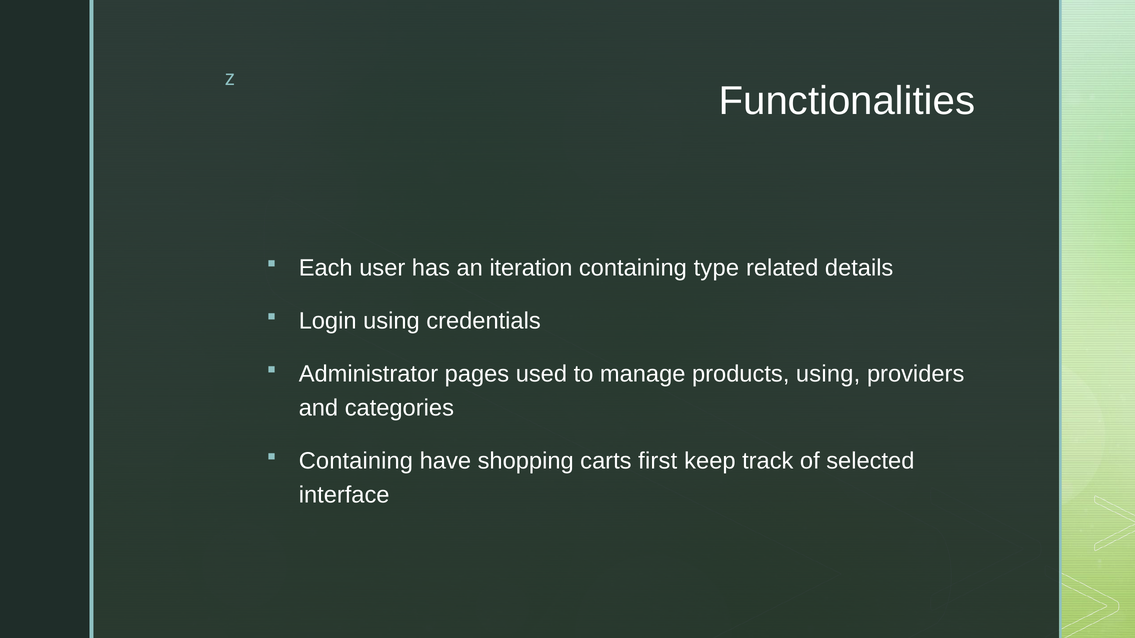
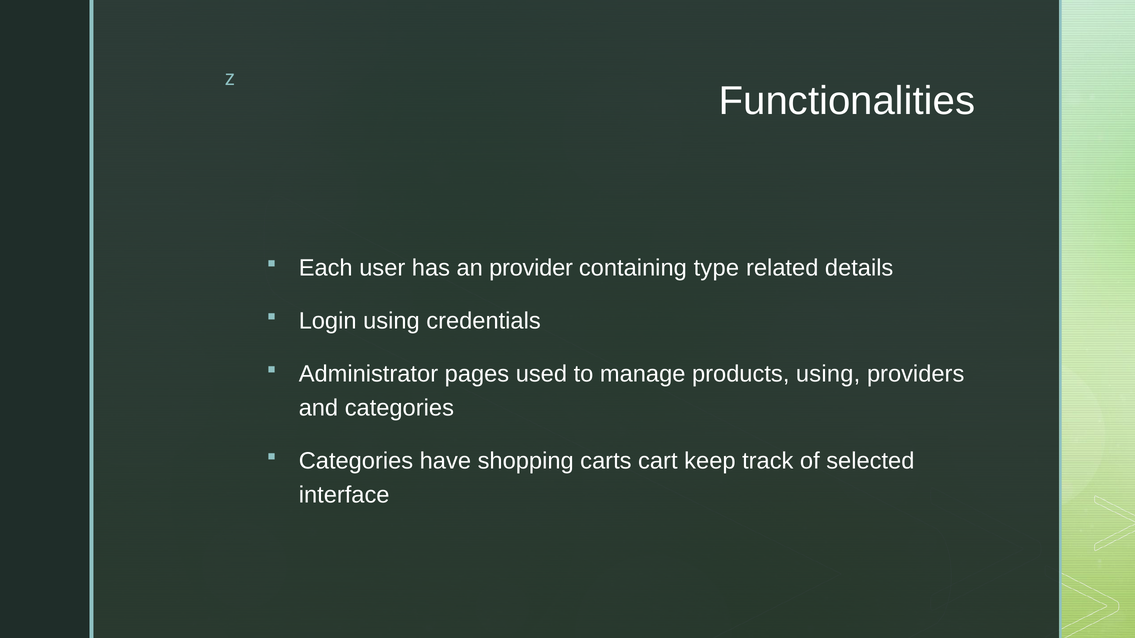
iteration: iteration -> provider
Containing at (356, 461): Containing -> Categories
first: first -> cart
